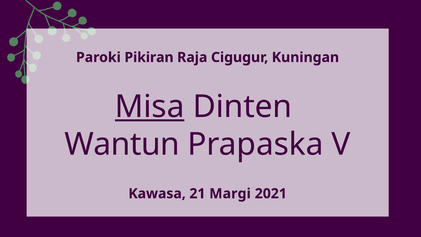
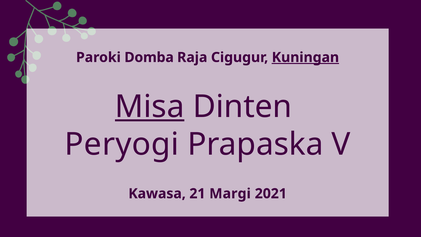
Pikiran: Pikiran -> Domba
Kuningan underline: none -> present
Wantun: Wantun -> Peryogi
